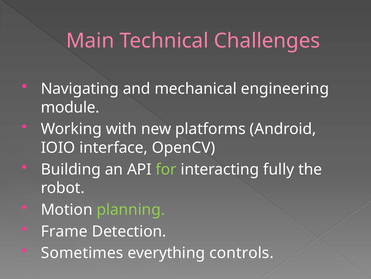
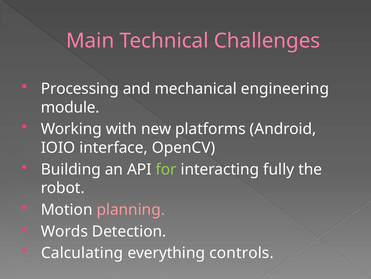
Navigating: Navigating -> Processing
planning colour: light green -> pink
Frame: Frame -> Words
Sometimes: Sometimes -> Calculating
